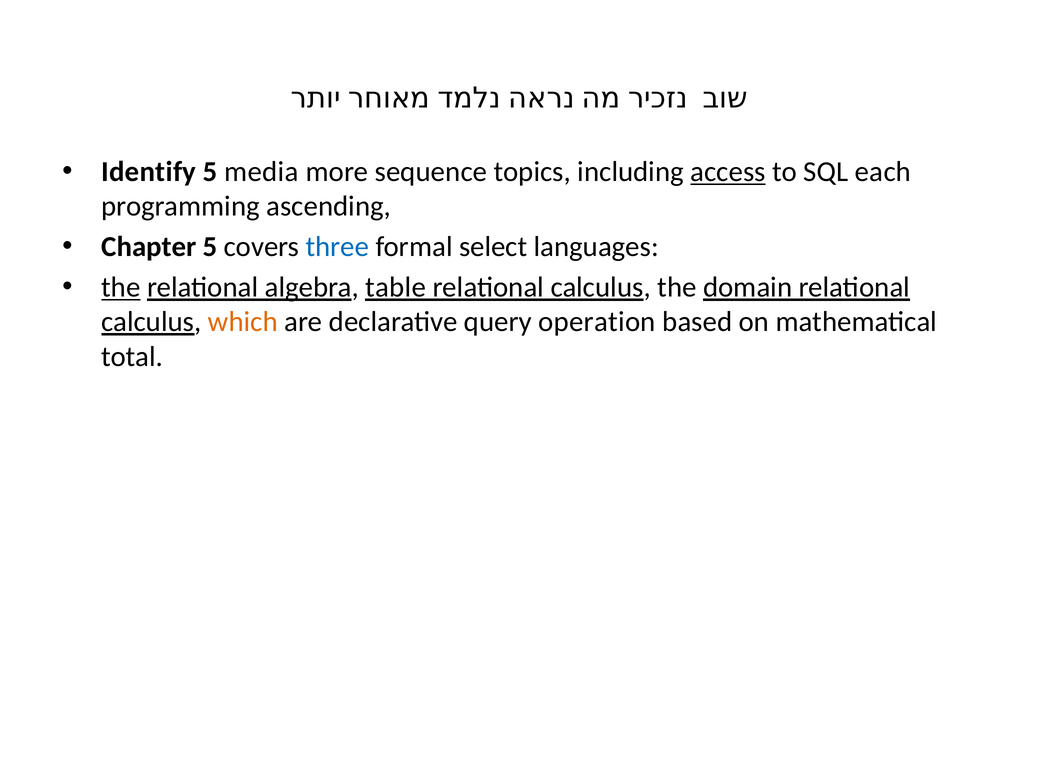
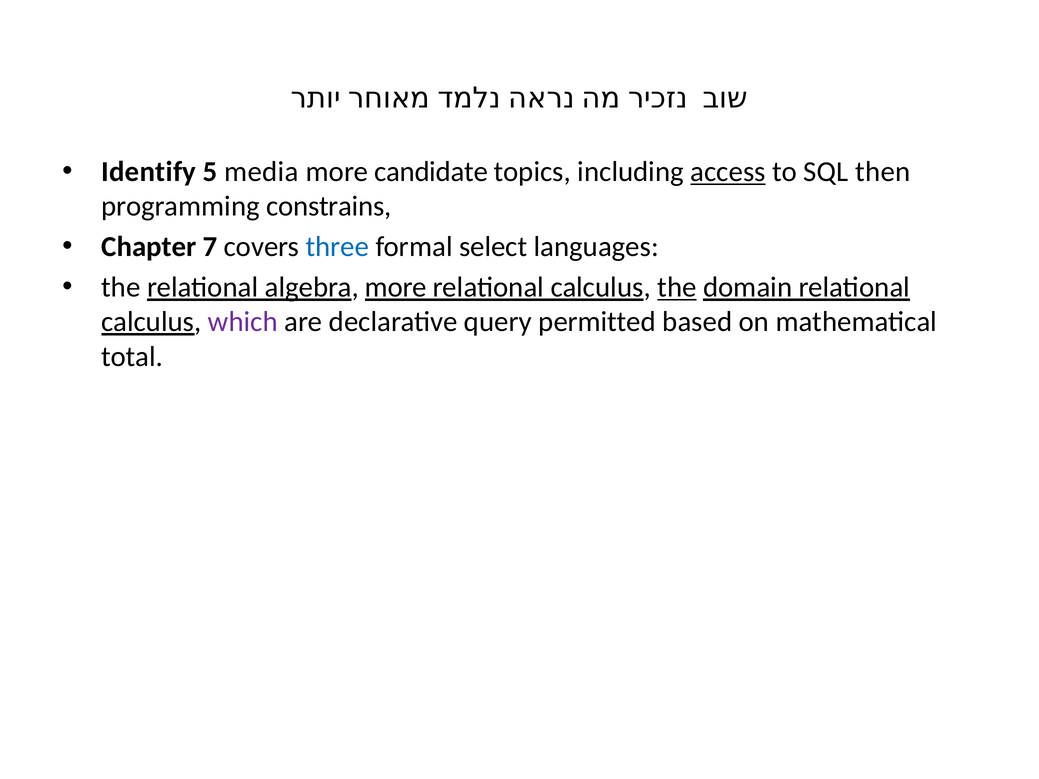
sequence: sequence -> candidate
each: each -> then
ascending: ascending -> constrains
Chapter 5: 5 -> 7
the at (121, 287) underline: present -> none
algebra table: table -> more
the at (677, 287) underline: none -> present
which colour: orange -> purple
operation: operation -> permitted
